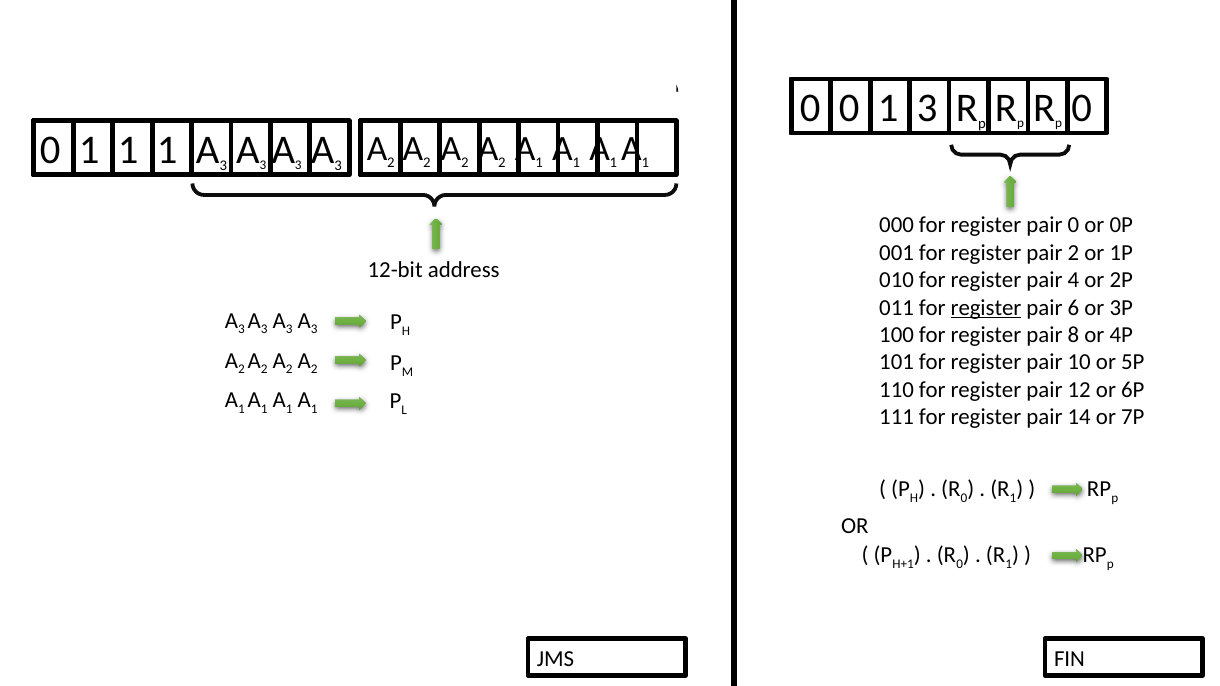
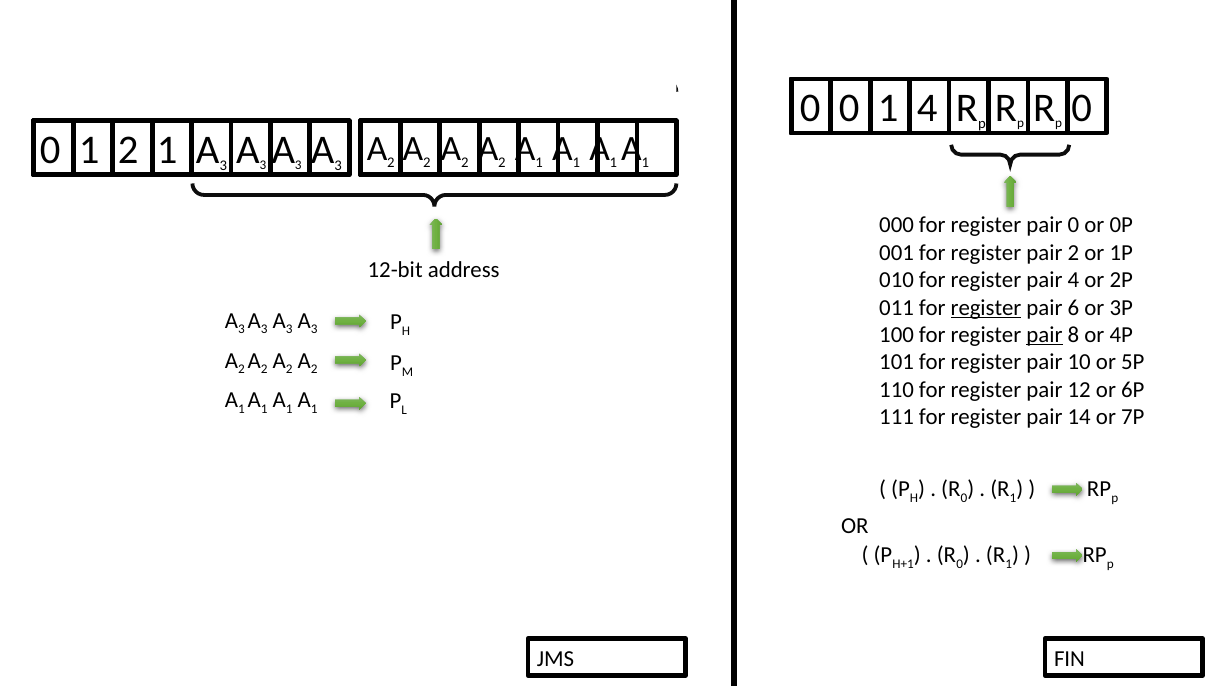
1 3: 3 -> 4
0 1 1: 1 -> 2
pair at (1044, 335) underline: none -> present
